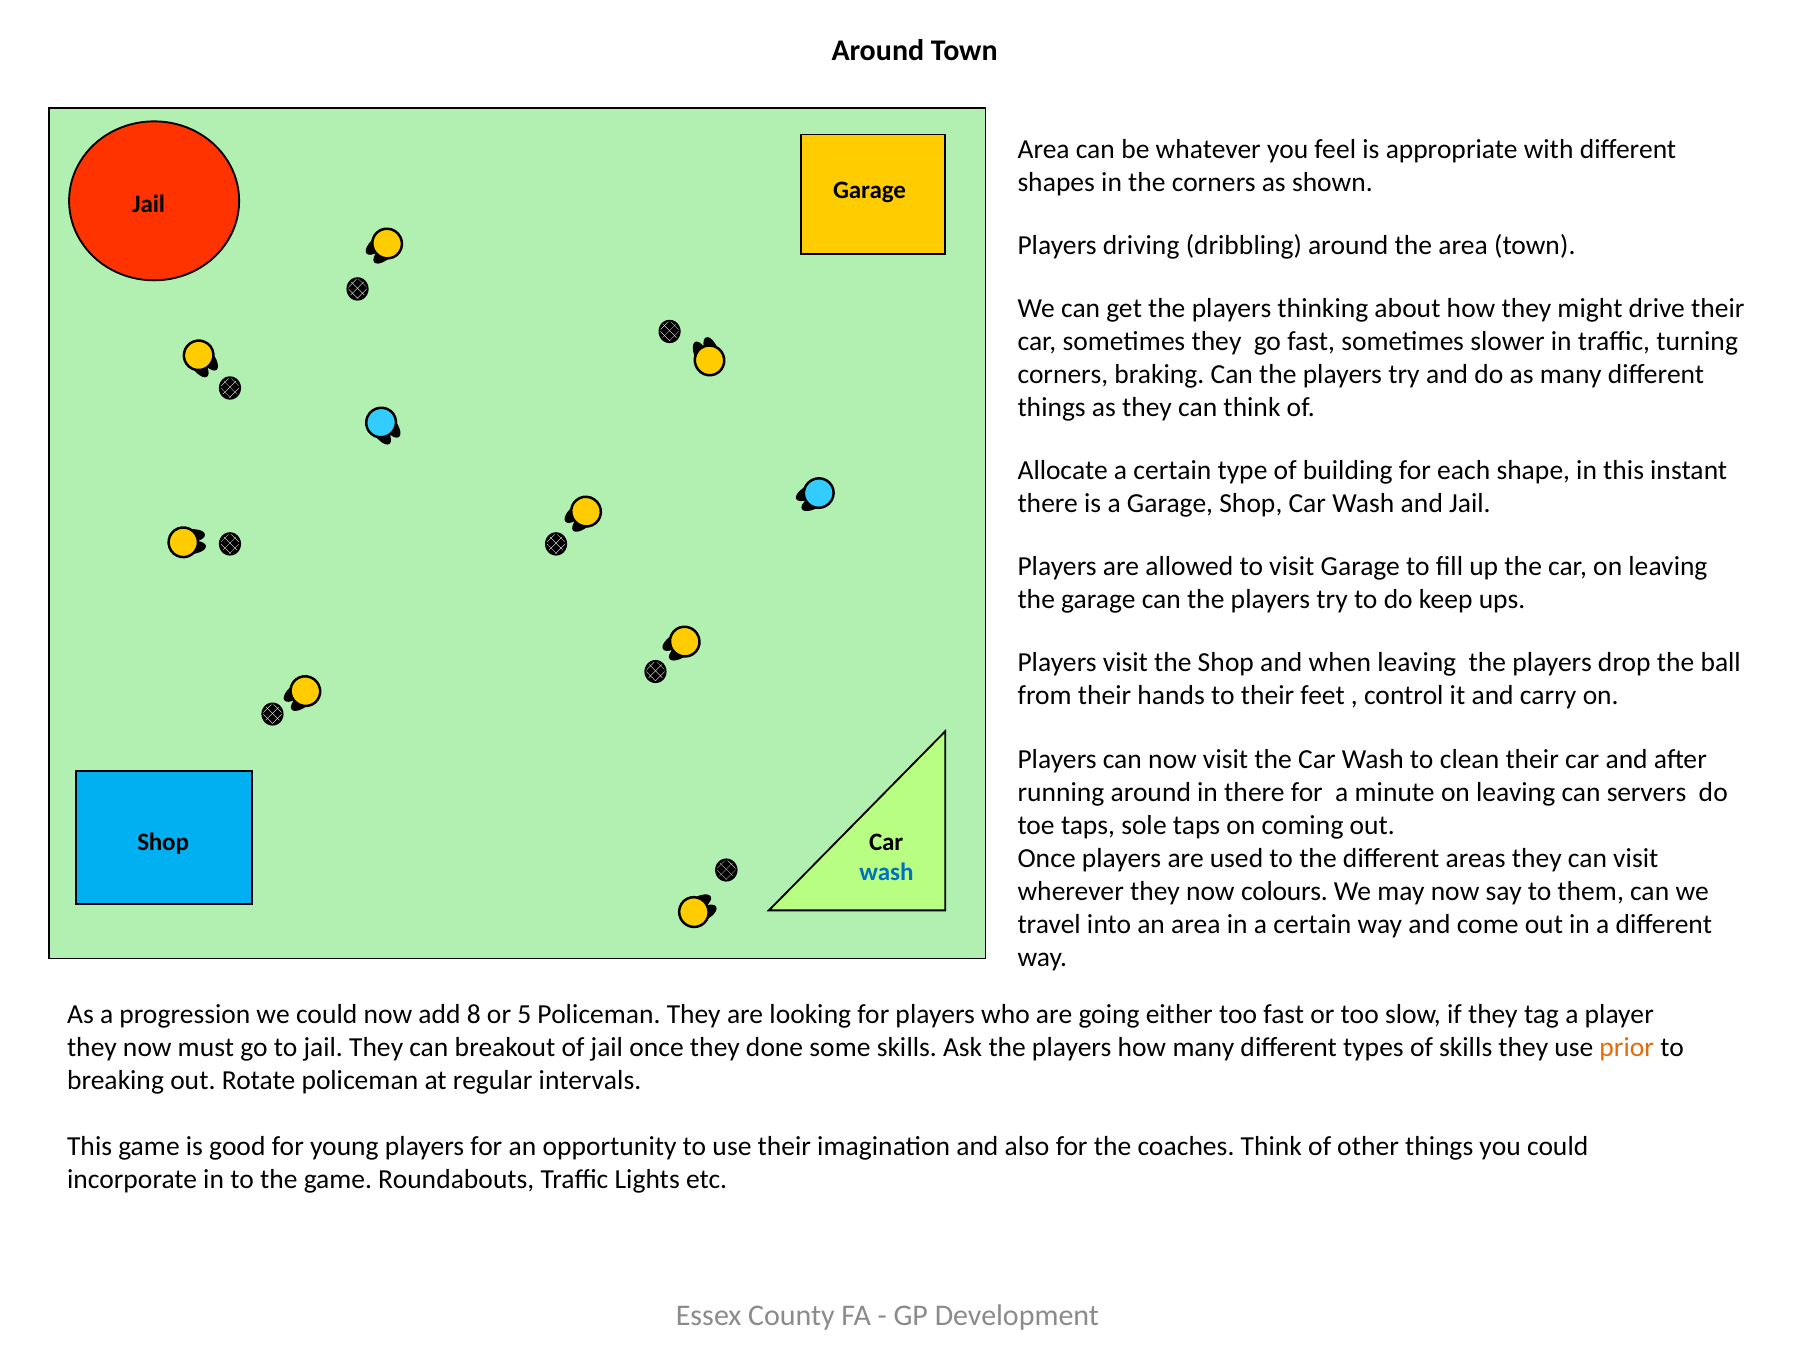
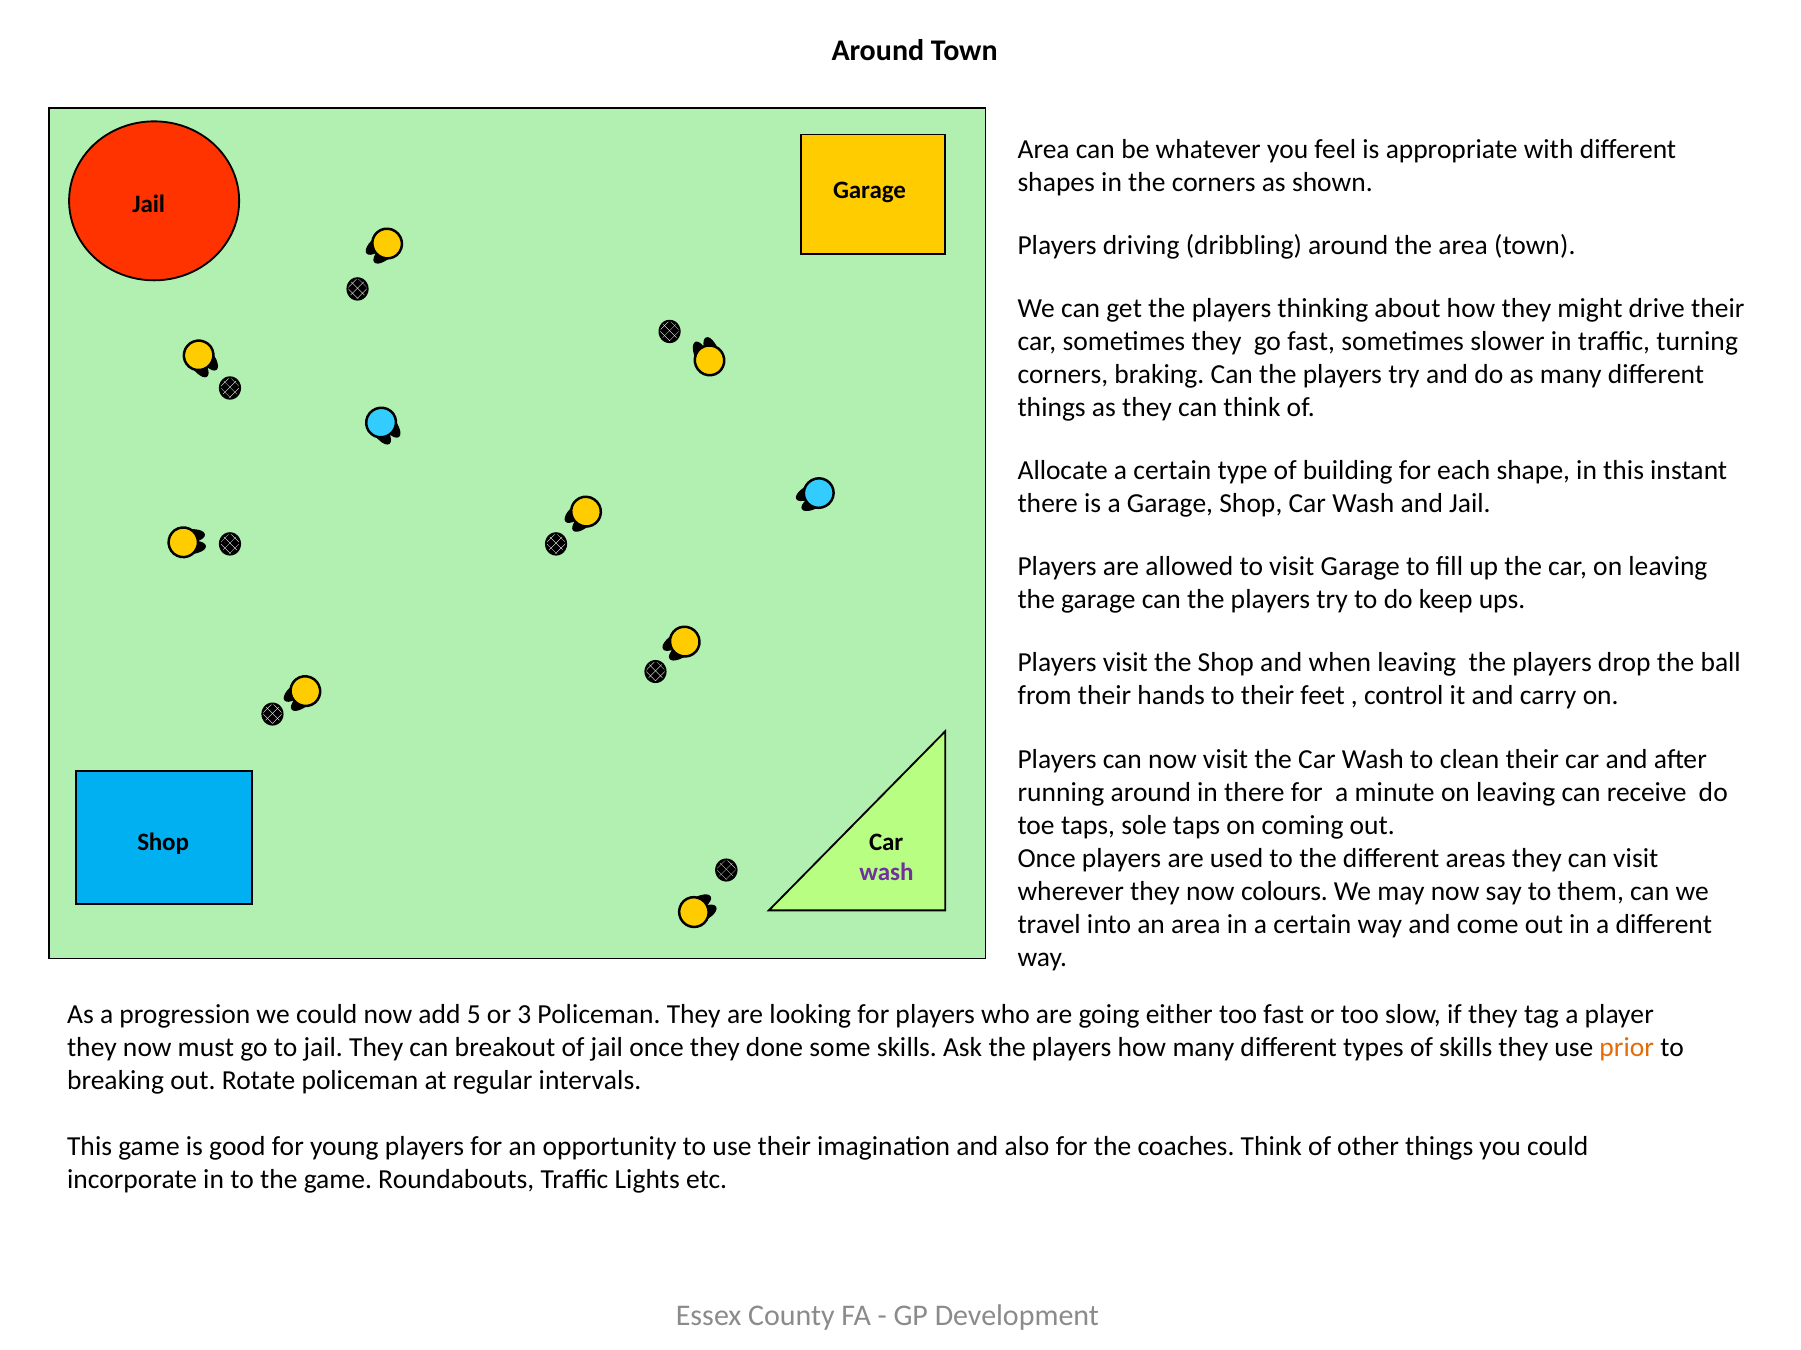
servers: servers -> receive
wash at (886, 873) colour: blue -> purple
8: 8 -> 5
5: 5 -> 3
